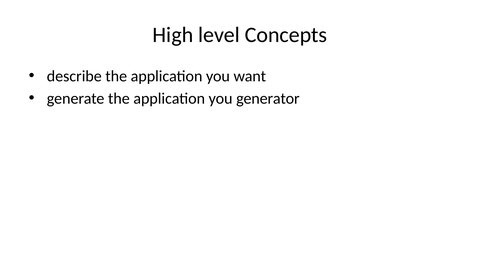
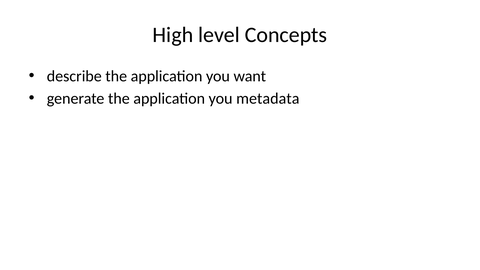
generator: generator -> metadata
